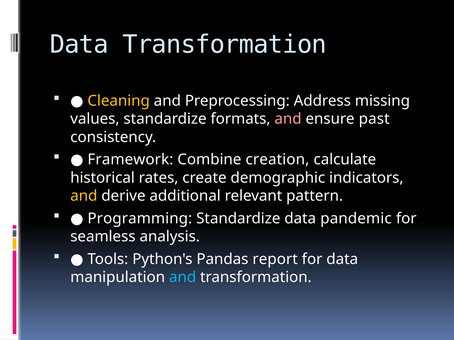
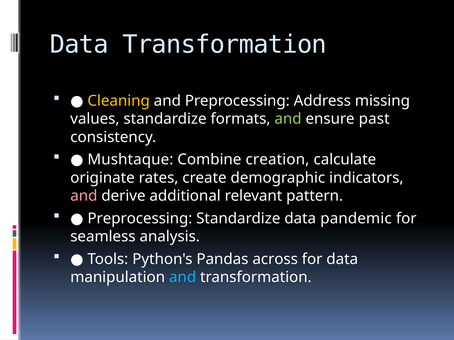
and at (288, 119) colour: pink -> light green
Framework: Framework -> Mushtaque
historical: historical -> originate
and at (84, 196) colour: yellow -> pink
Programming at (140, 219): Programming -> Preprocessing
report: report -> across
